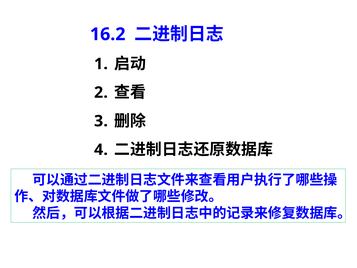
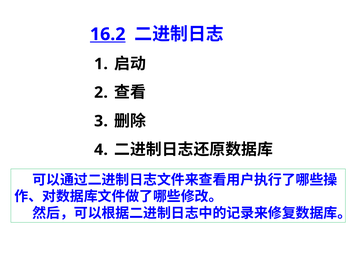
16.2 underline: none -> present
